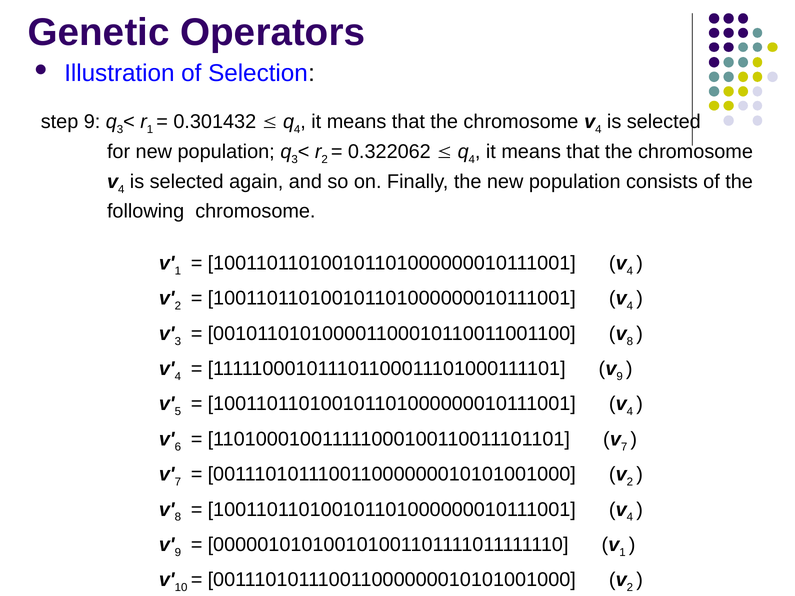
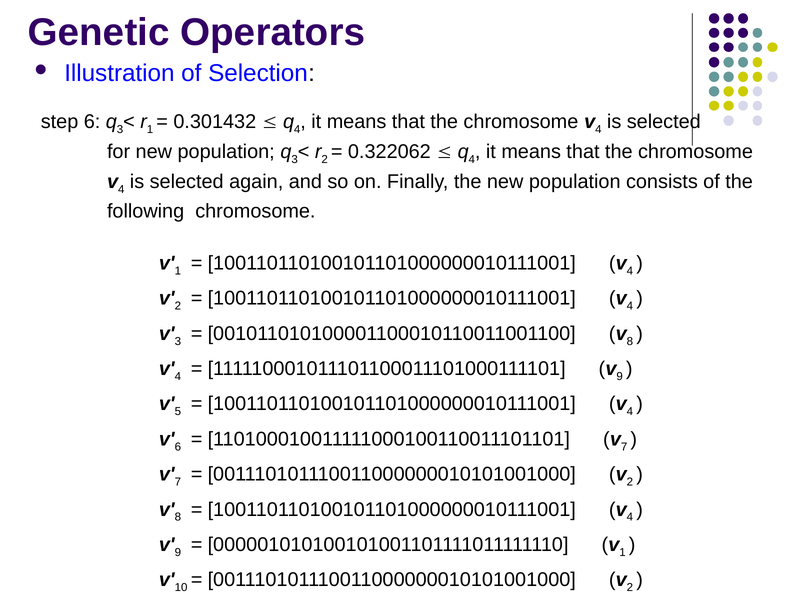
step 9: 9 -> 6
